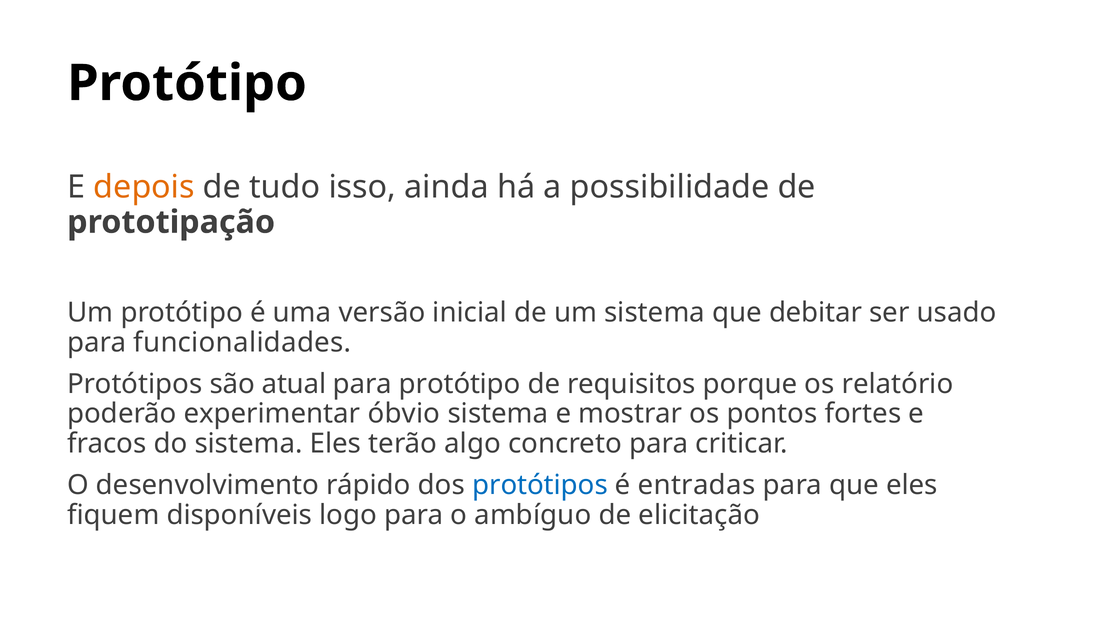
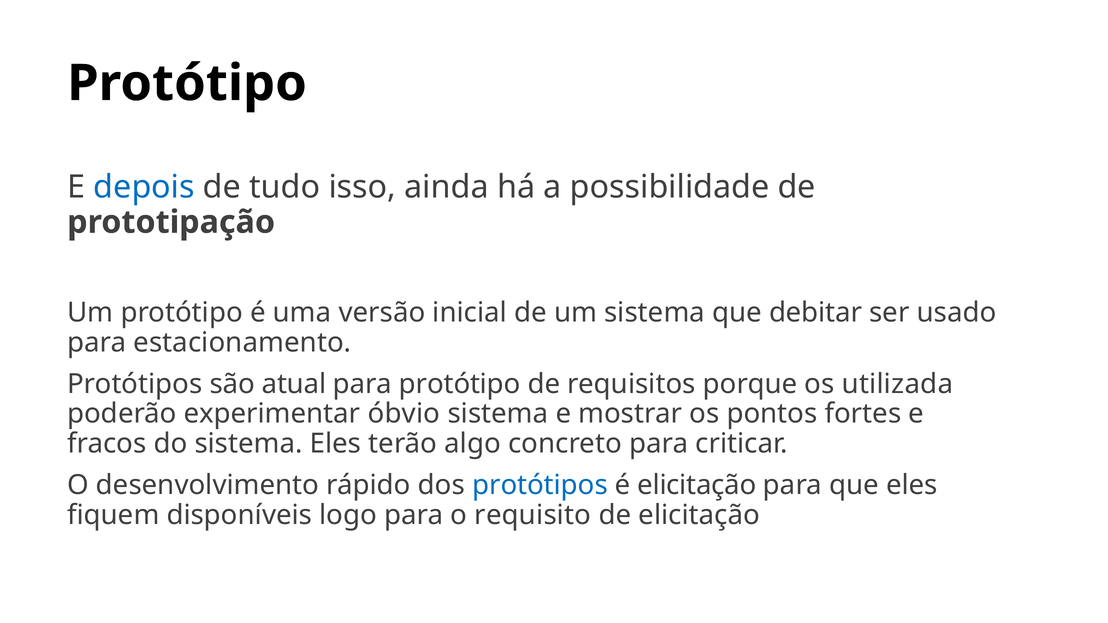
depois colour: orange -> blue
funcionalidades: funcionalidades -> estacionamento
relatório: relatório -> utilizada
é entradas: entradas -> elicitação
ambíguo: ambíguo -> requisito
